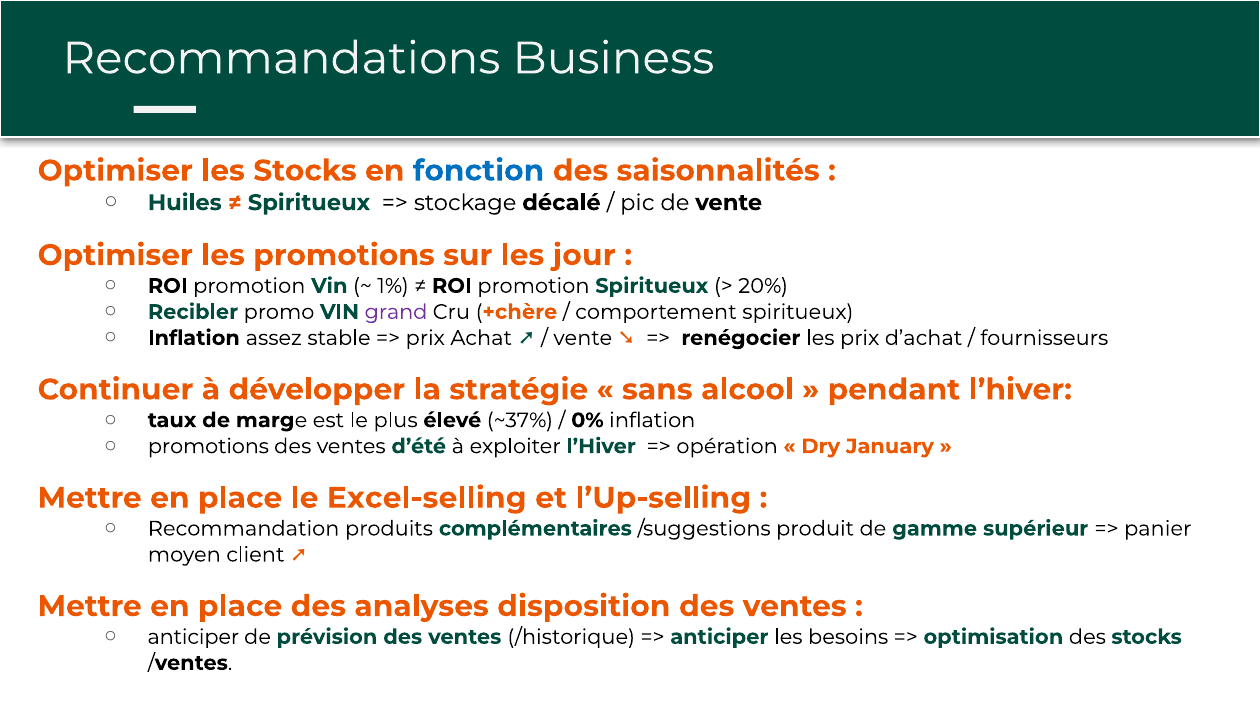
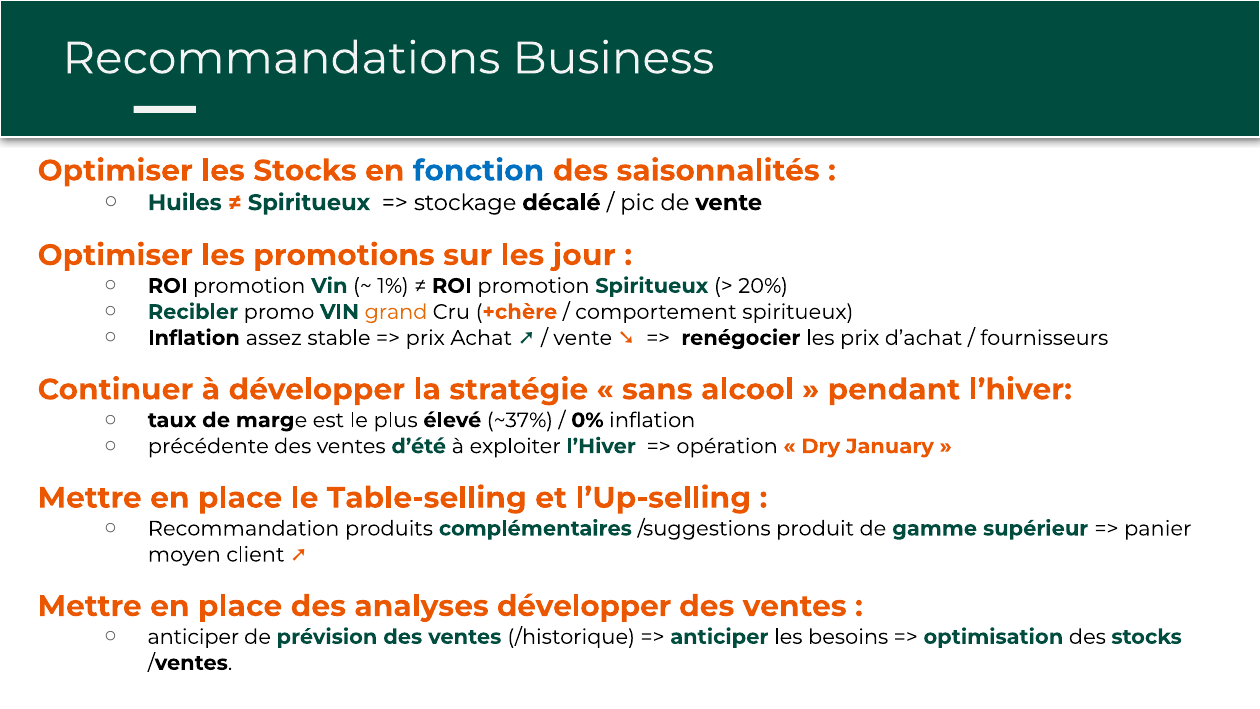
grand colour: purple -> orange
promotions at (208, 446): promotions -> précédente
Excel-selling: Excel-selling -> Table-selling
analyses disposition: disposition -> développer
